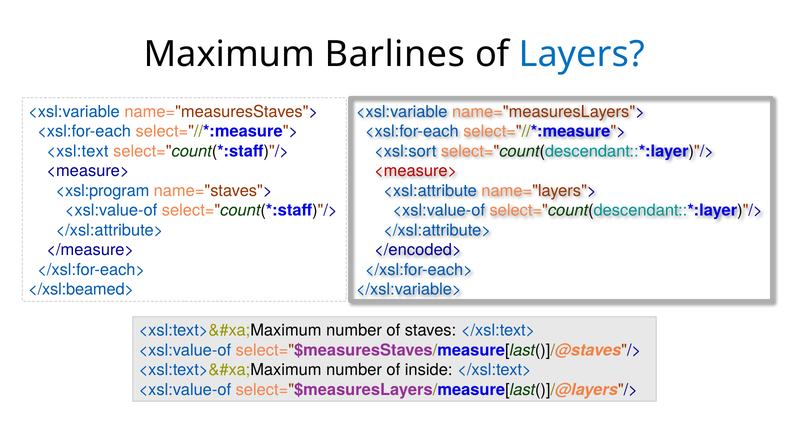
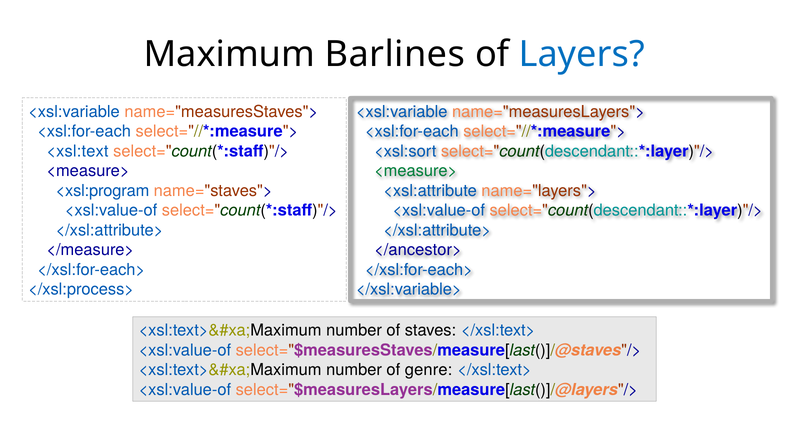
<measure> at (416, 171) colour: red -> green
</encoded>: </encoded> -> </ancestor>
</xsl:beamed>: </xsl:beamed> -> </xsl:process>
inside: inside -> genre
